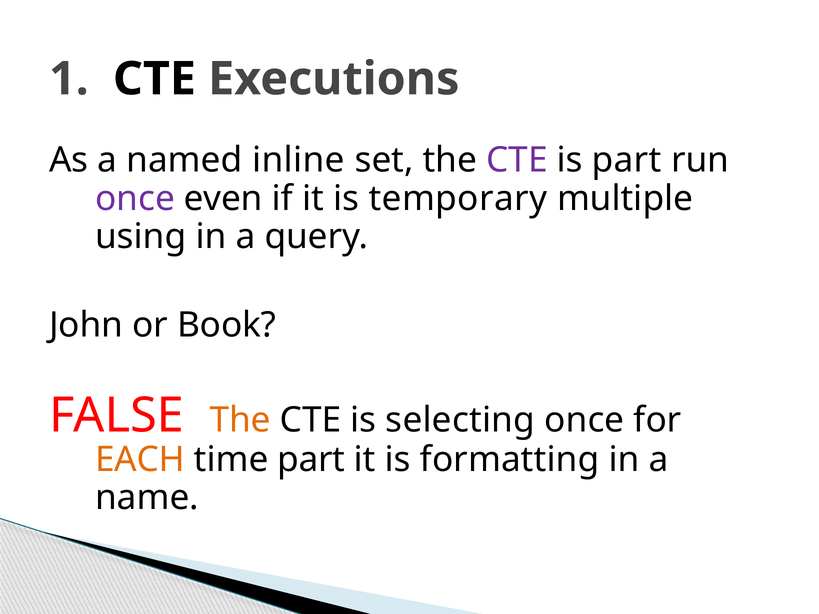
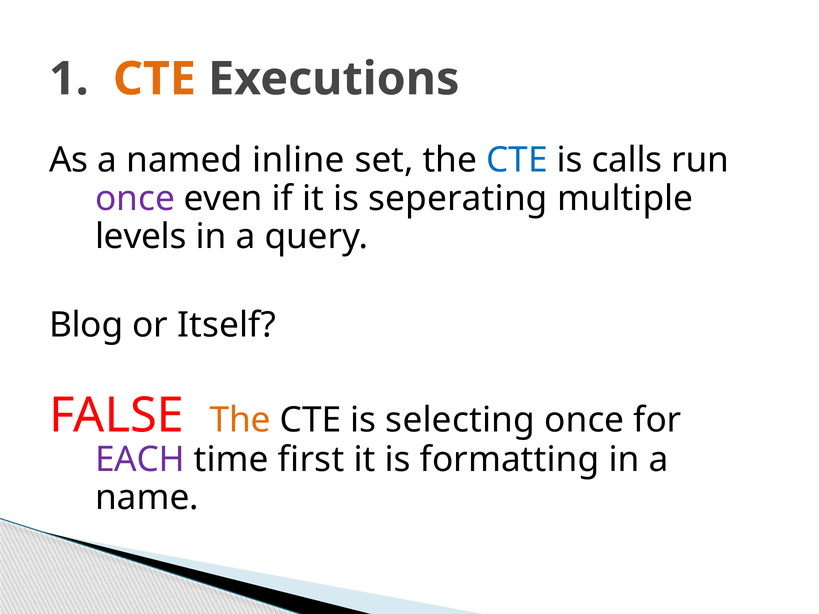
CTE at (154, 79) colour: black -> orange
CTE at (517, 160) colour: purple -> blue
is part: part -> calls
temporary: temporary -> seperating
using: using -> levels
John: John -> Blog
Book: Book -> Itself
EACH colour: orange -> purple
time part: part -> first
